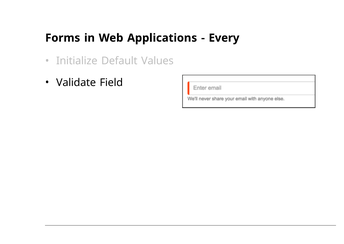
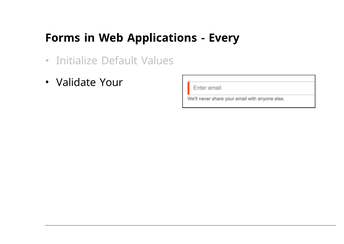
Field: Field -> Your
